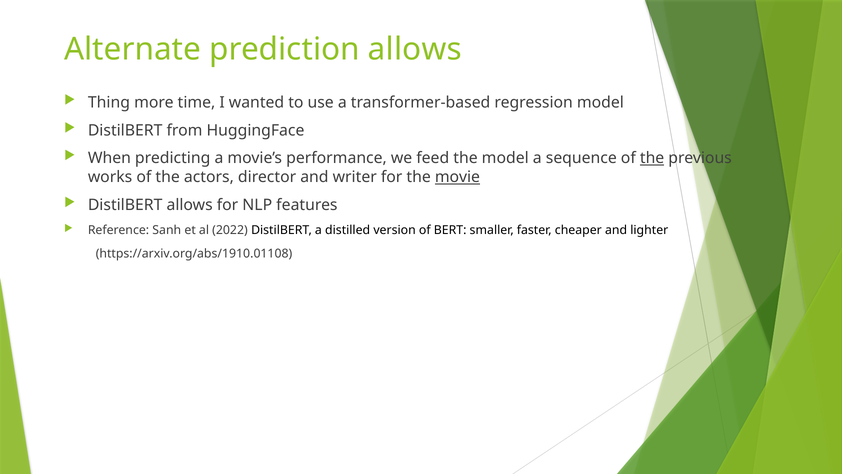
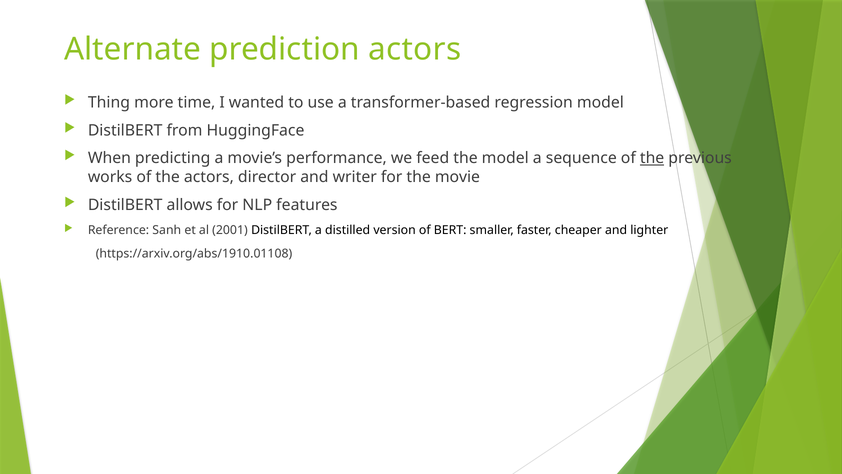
prediction allows: allows -> actors
movie underline: present -> none
2022: 2022 -> 2001
